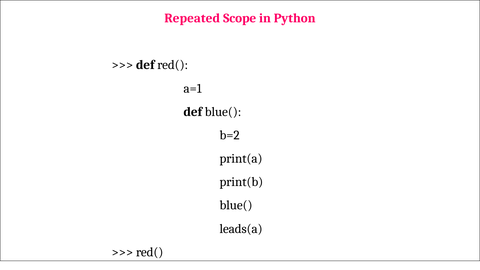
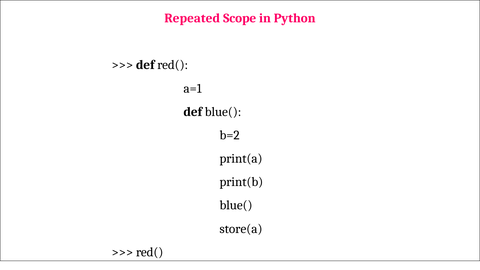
leads(a: leads(a -> store(a
